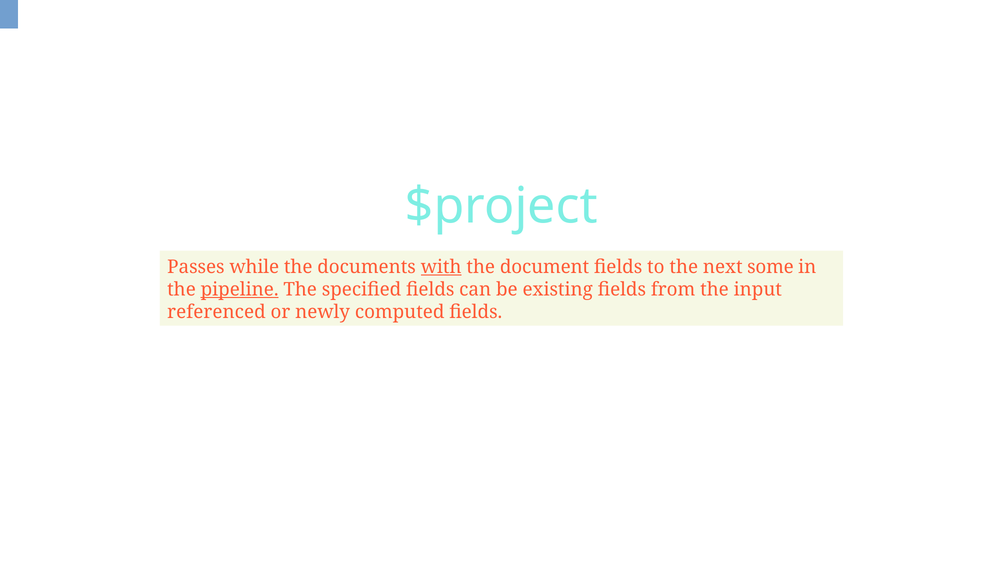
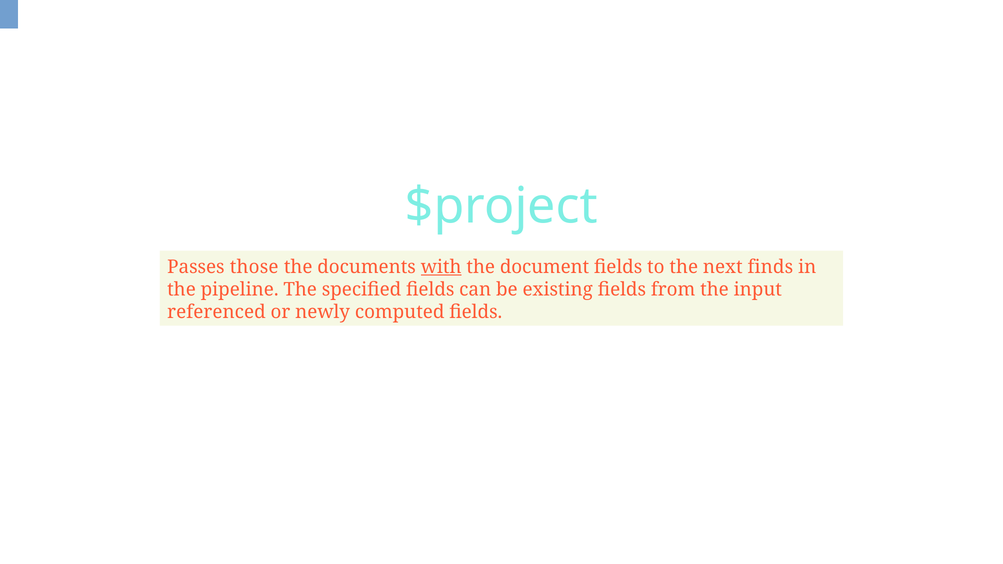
while: while -> those
some: some -> finds
pipeline underline: present -> none
